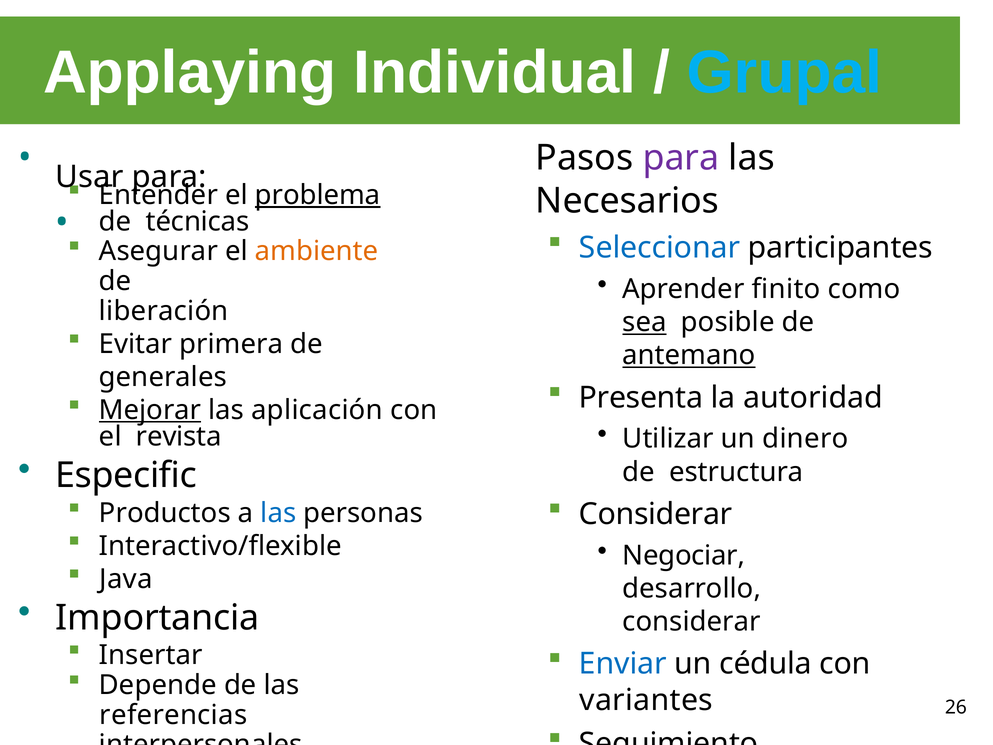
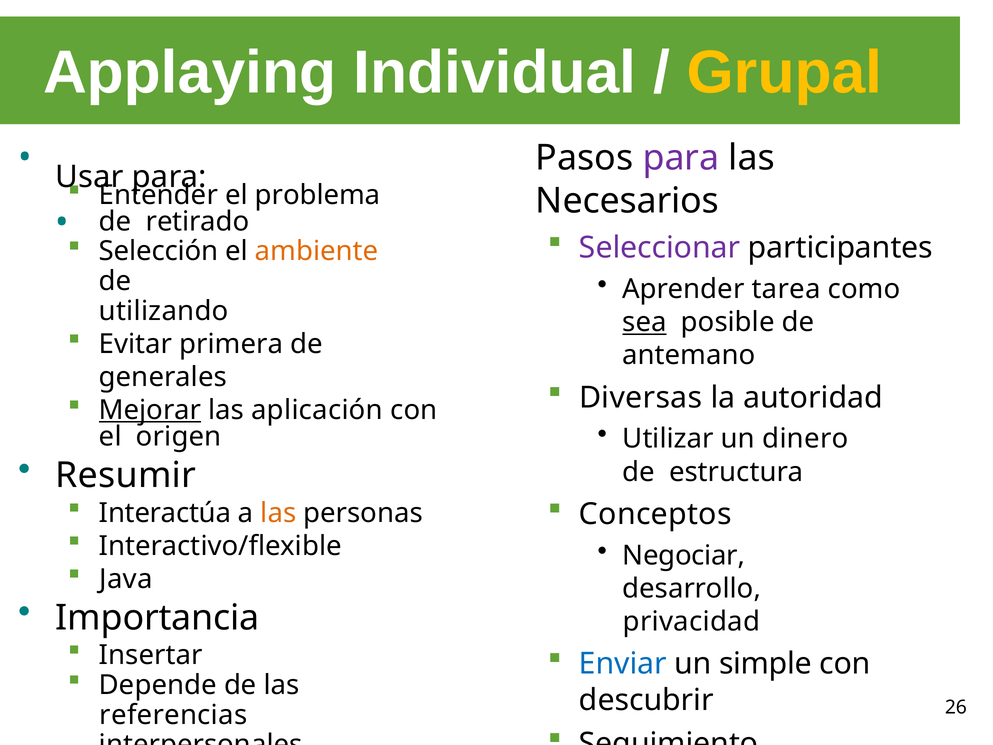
Grupal colour: light blue -> yellow
problema underline: present -> none
técnicas: técnicas -> retirado
Seleccionar colour: blue -> purple
Asegurar: Asegurar -> Selección
finito: finito -> tarea
liberación: liberación -> utilizando
antemano underline: present -> none
Presenta: Presenta -> Diversas
revista: revista -> origen
Especific: Especific -> Resumir
Considerar at (656, 514): Considerar -> Conceptos
Productos: Productos -> Interactúa
las at (278, 513) colour: blue -> orange
considerar at (692, 621): considerar -> privacidad
cédula: cédula -> simple
variantes: variantes -> descubrir
